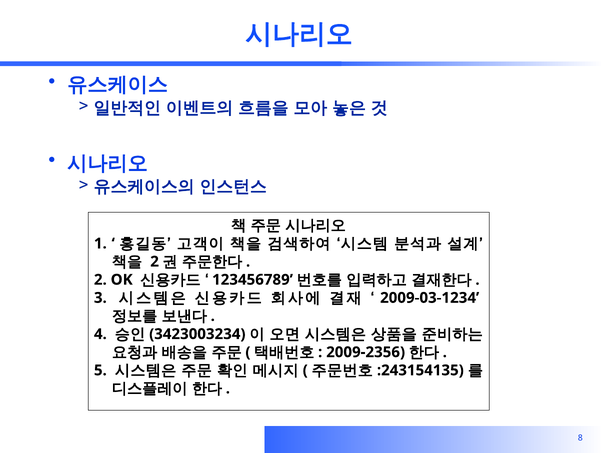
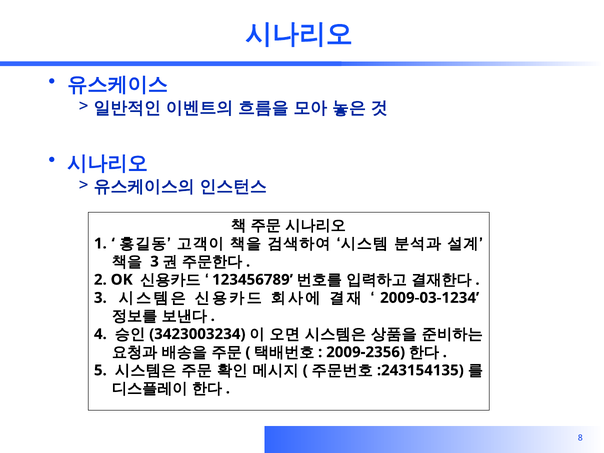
2 at (155, 262): 2 -> 3
